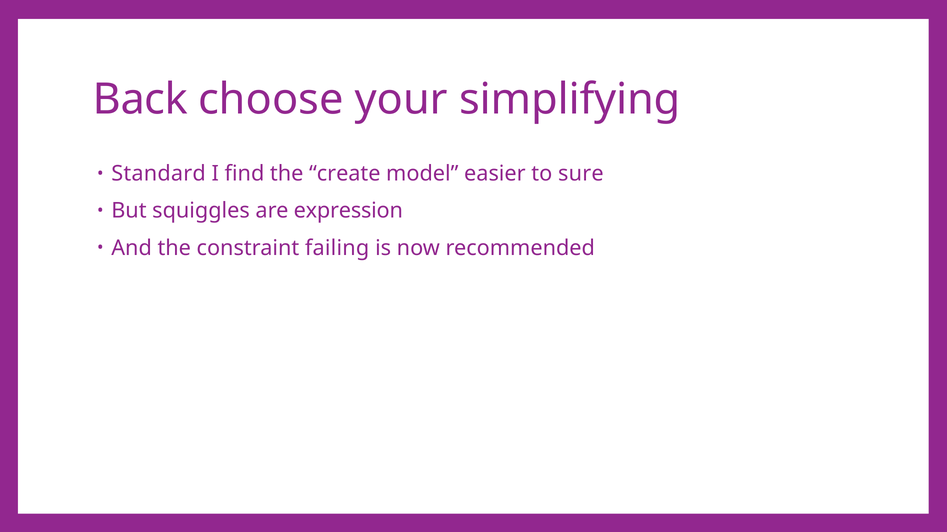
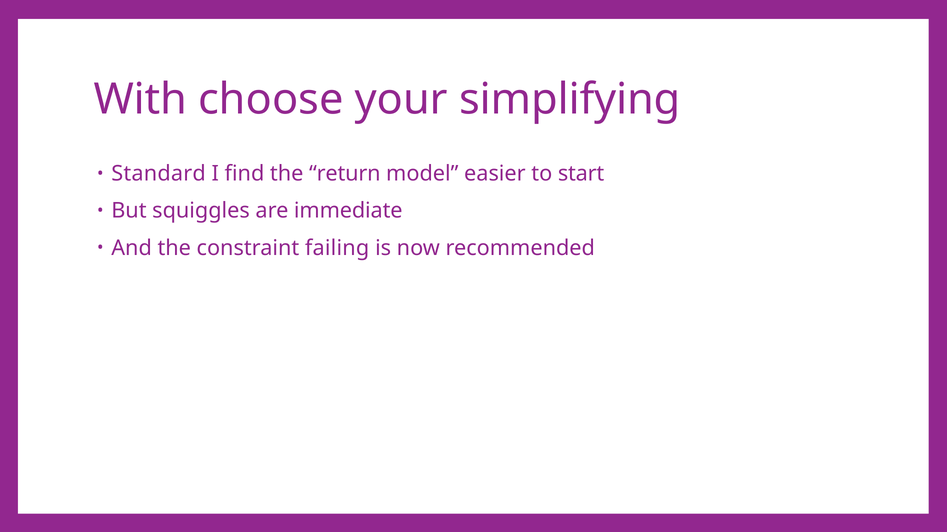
Back: Back -> With
create: create -> return
sure: sure -> start
expression: expression -> immediate
